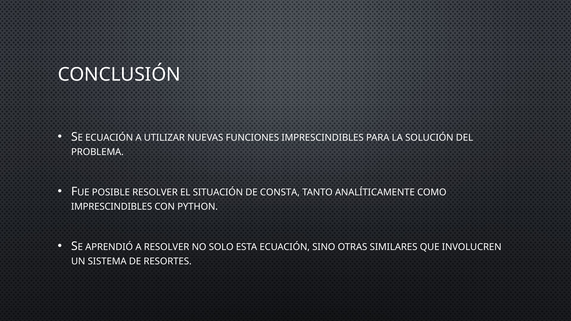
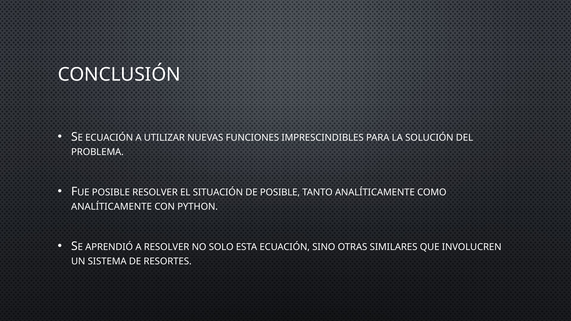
DE CONSTA: CONSTA -> POSIBLE
IMPRESCINDIBLES at (112, 207): IMPRESCINDIBLES -> ANALÍTICAMENTE
